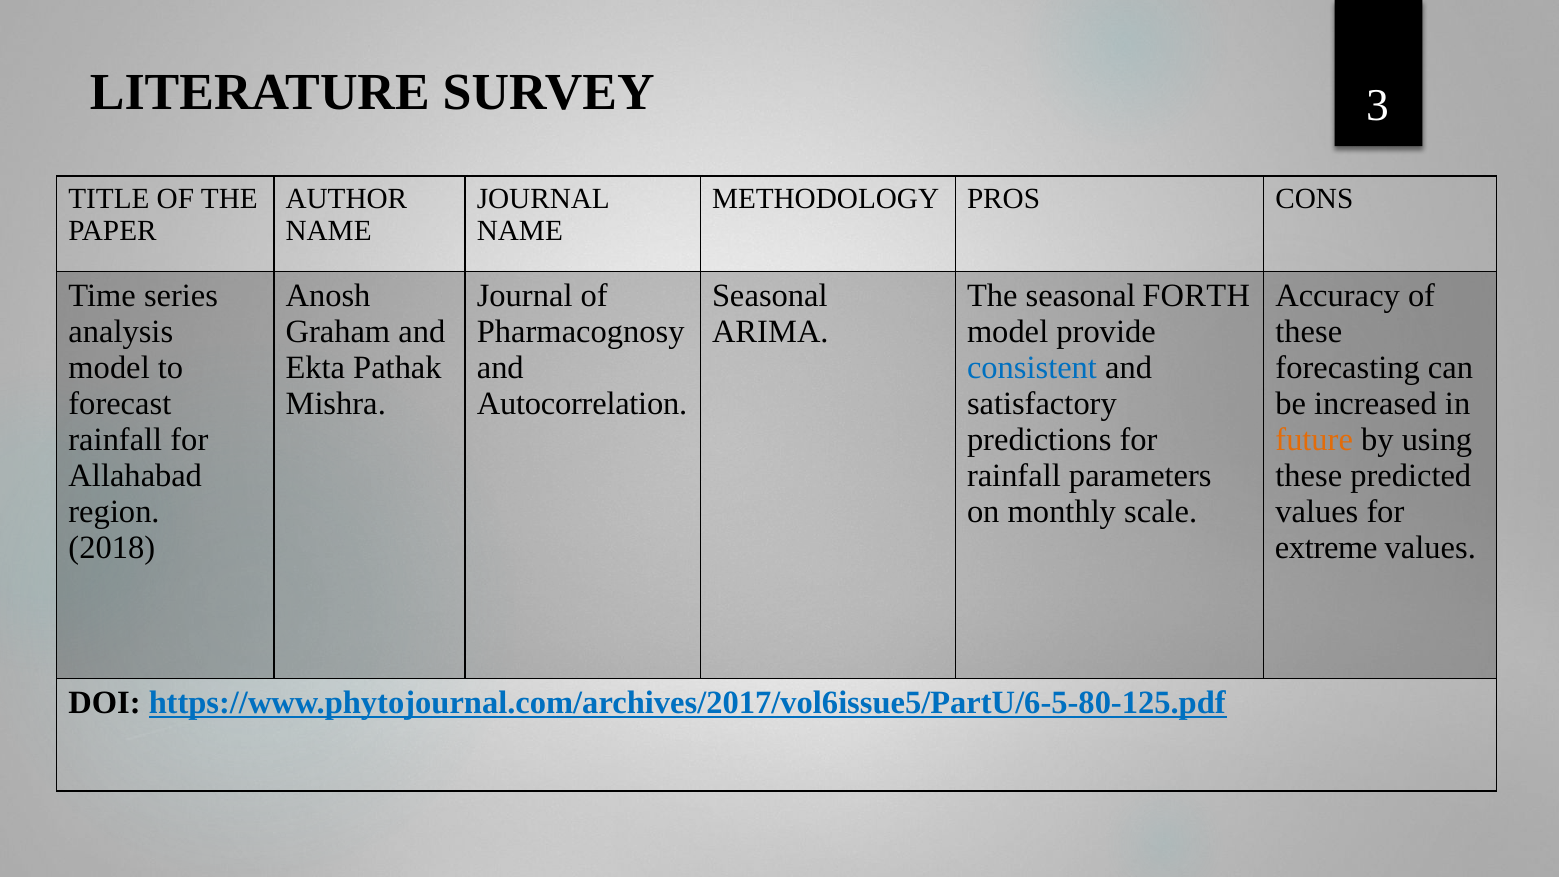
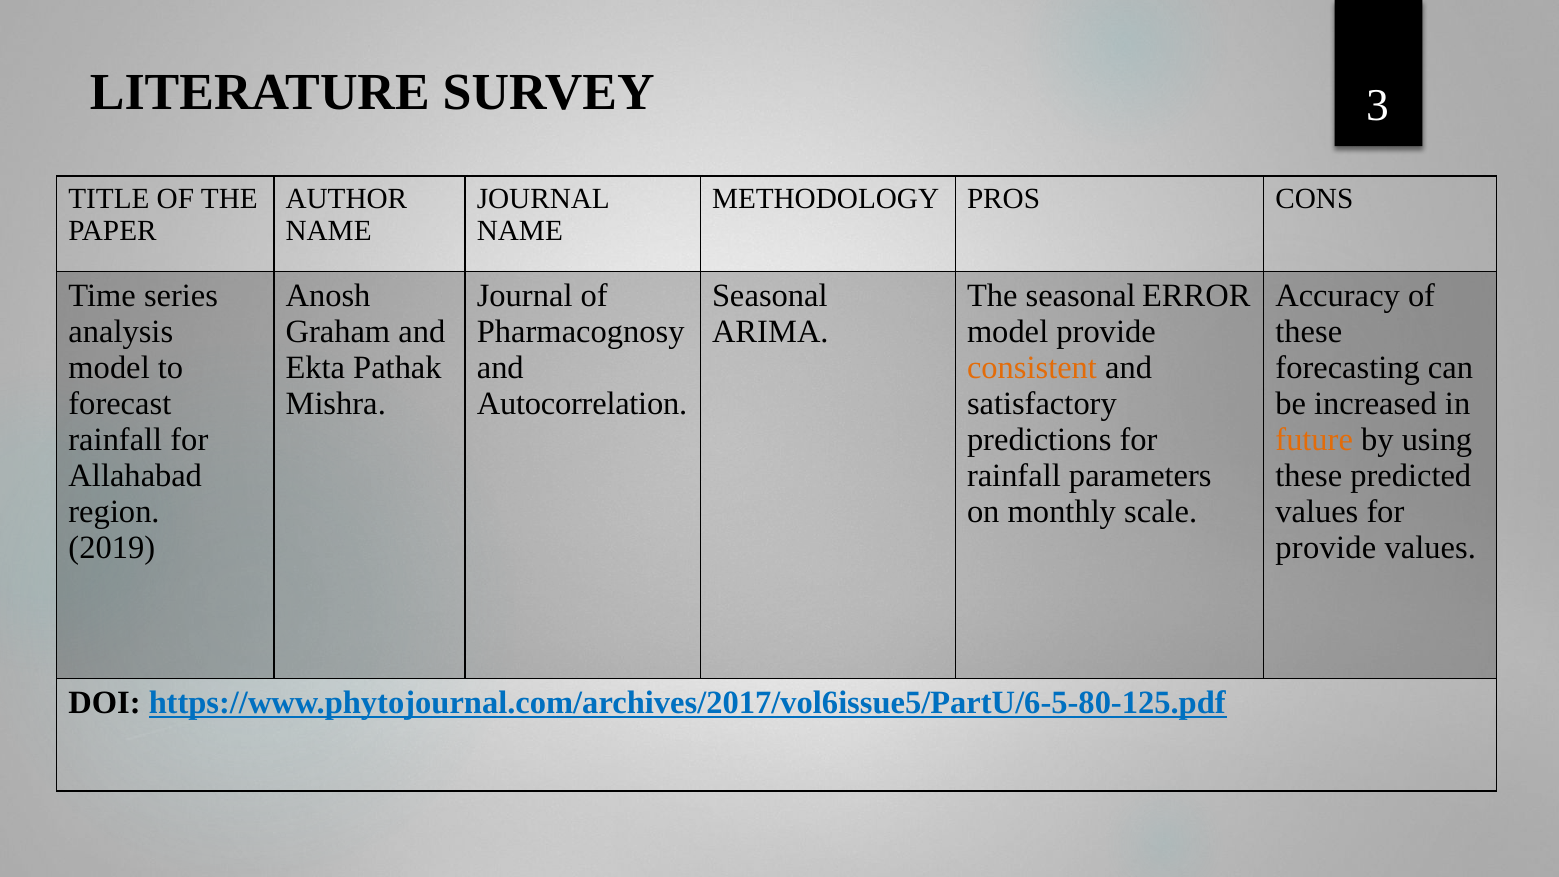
FORTH: FORTH -> ERROR
consistent colour: blue -> orange
2018: 2018 -> 2019
extreme at (1326, 548): extreme -> provide
